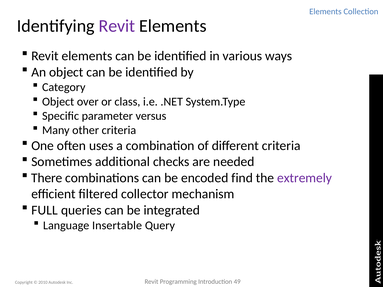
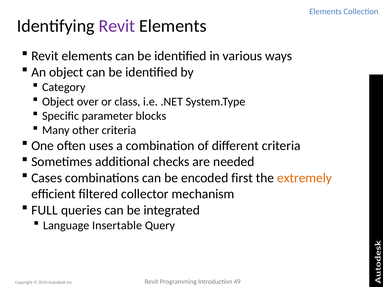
versus: versus -> blocks
There: There -> Cases
find: find -> first
extremely colour: purple -> orange
